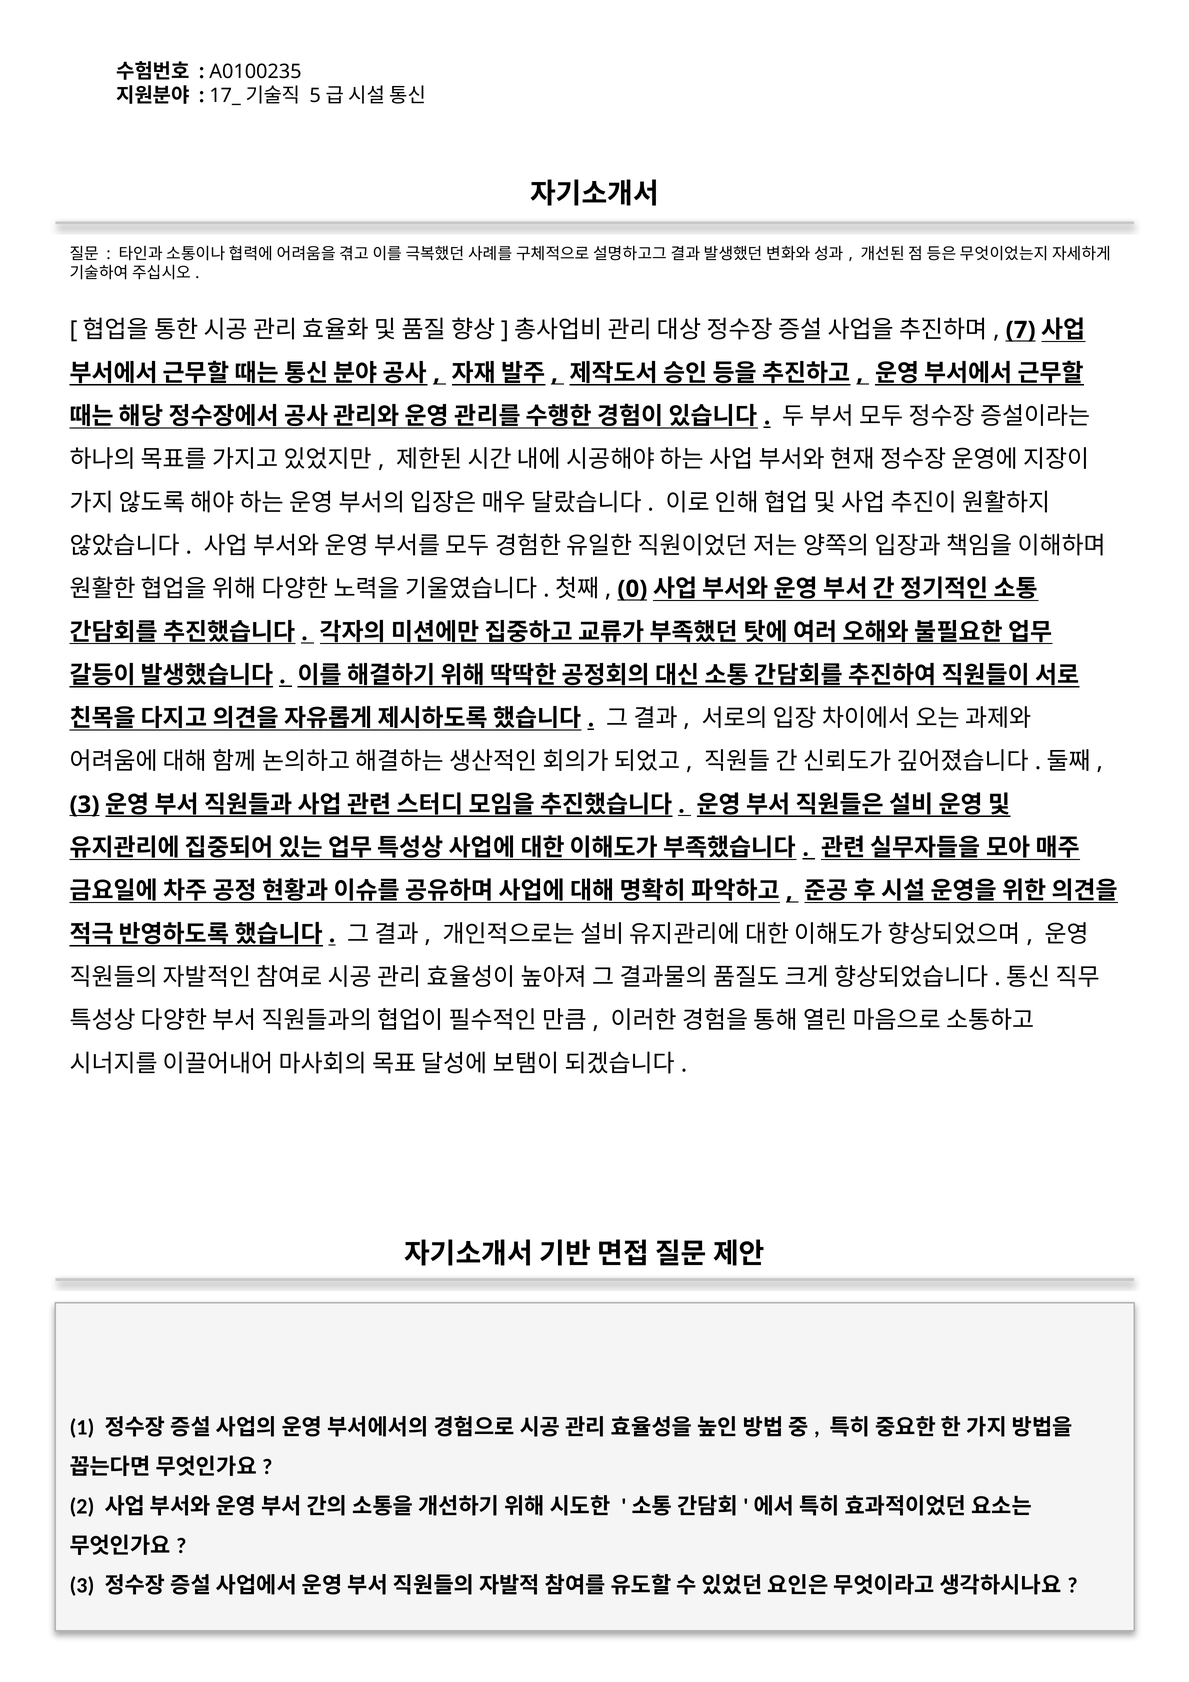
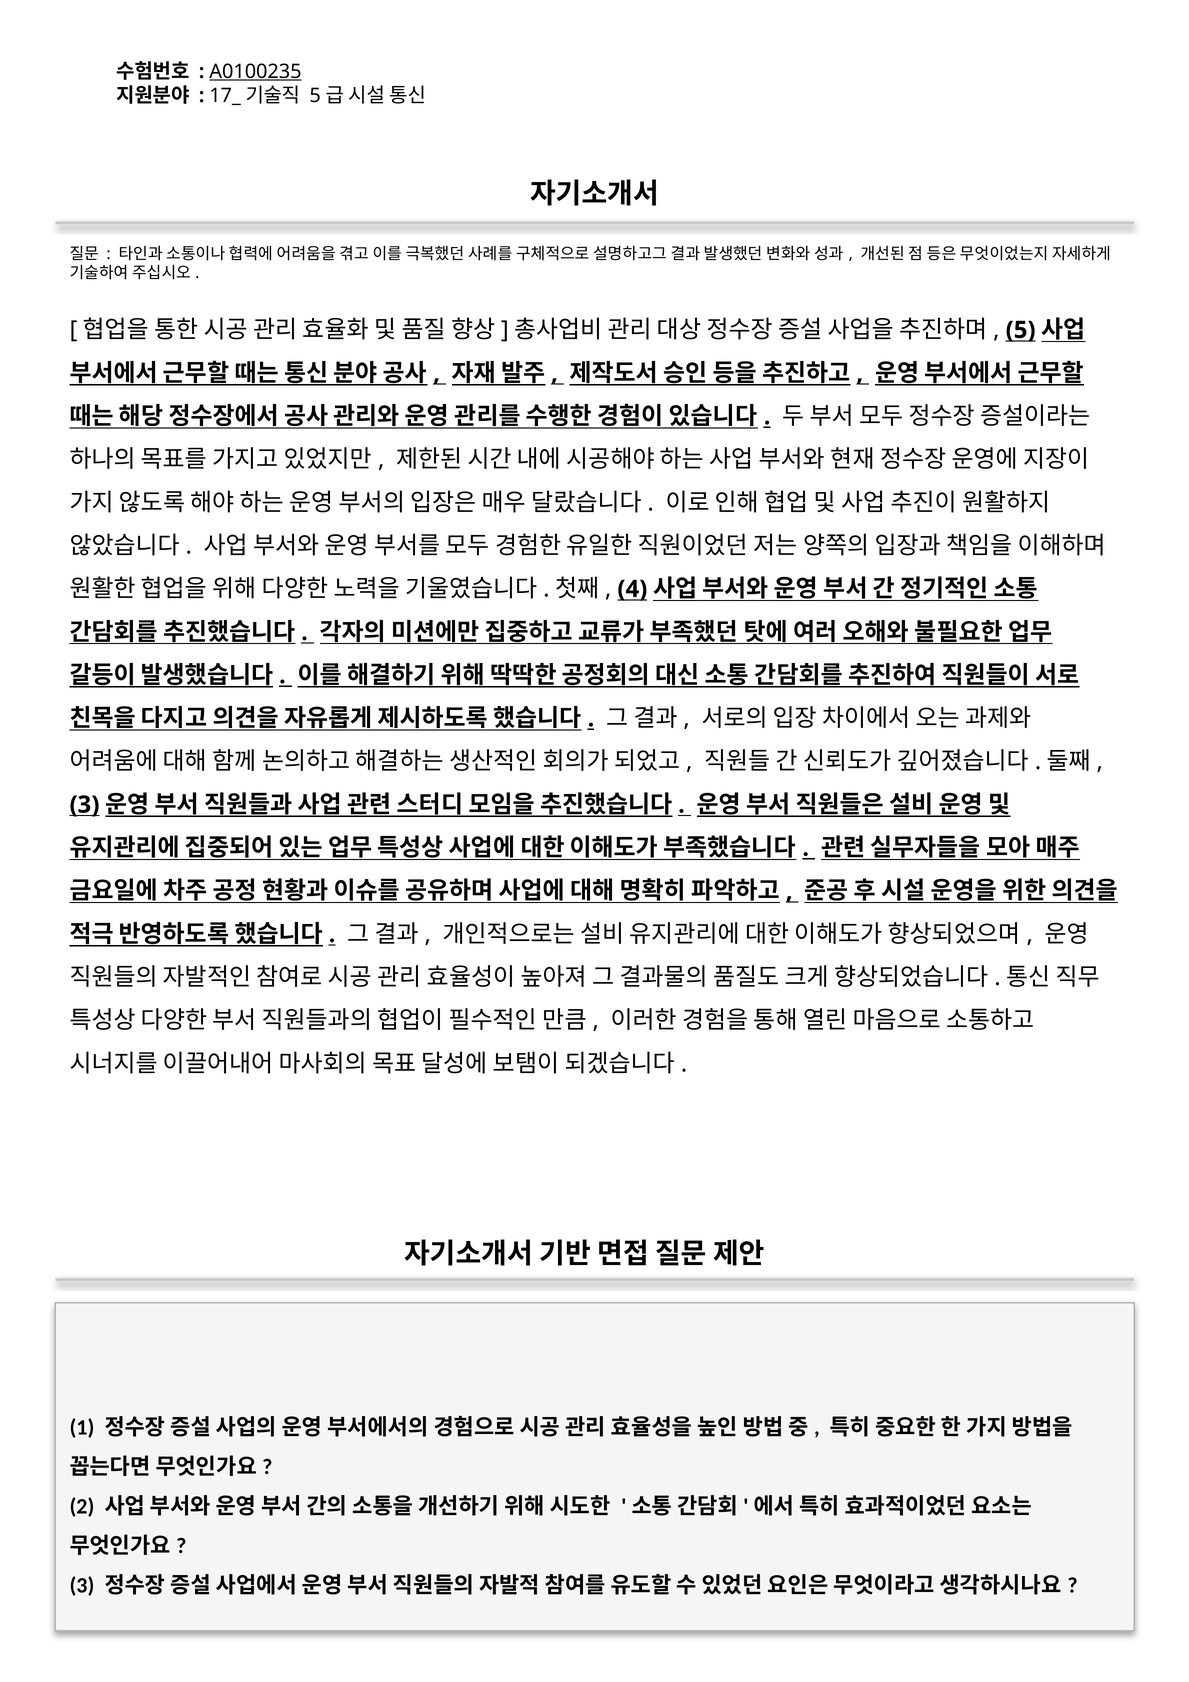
A0100235 underline: none -> present
7: 7 -> 5
0: 0 -> 4
